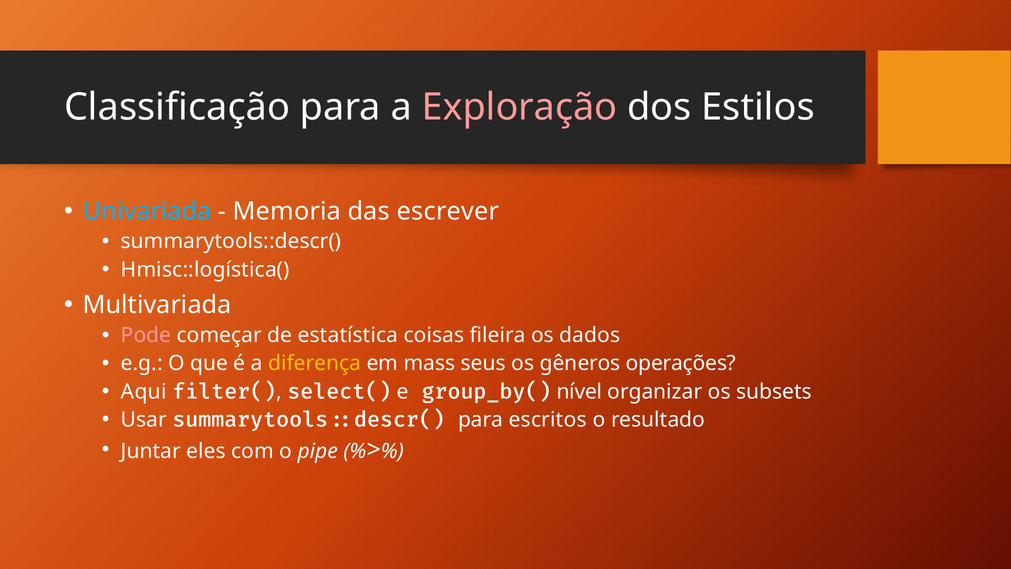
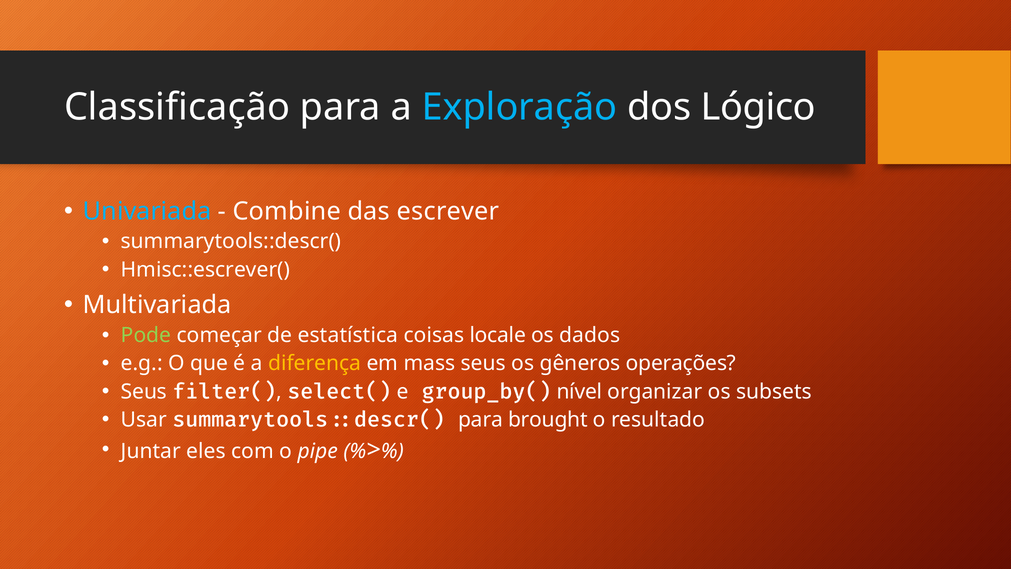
Exploração colour: pink -> light blue
Estilos: Estilos -> Lógico
Memoria: Memoria -> Combine
Hmisc::logística(: Hmisc::logística( -> Hmisc::escrever(
Pode colour: pink -> light green
fileira: fileira -> locale
Aqui at (144, 391): Aqui -> Seus
escritos: escritos -> brought
